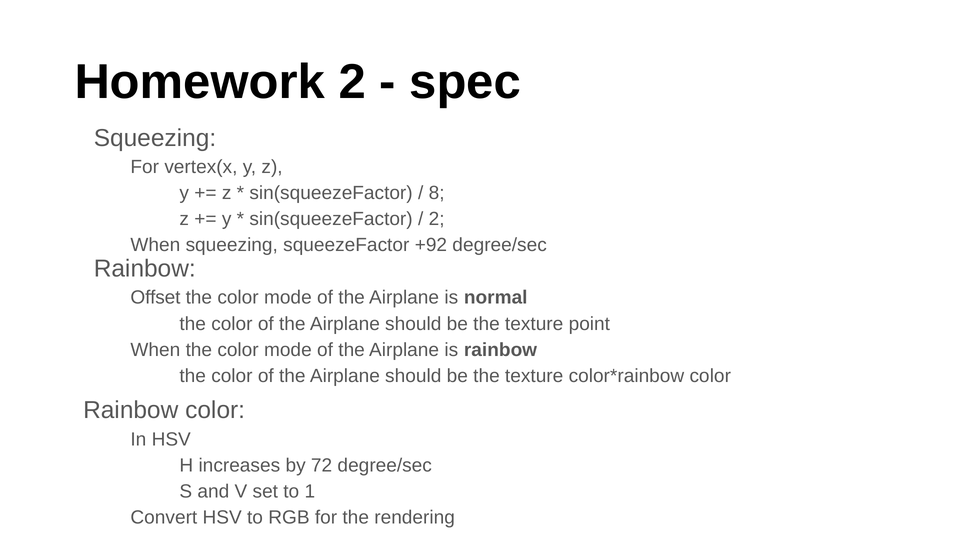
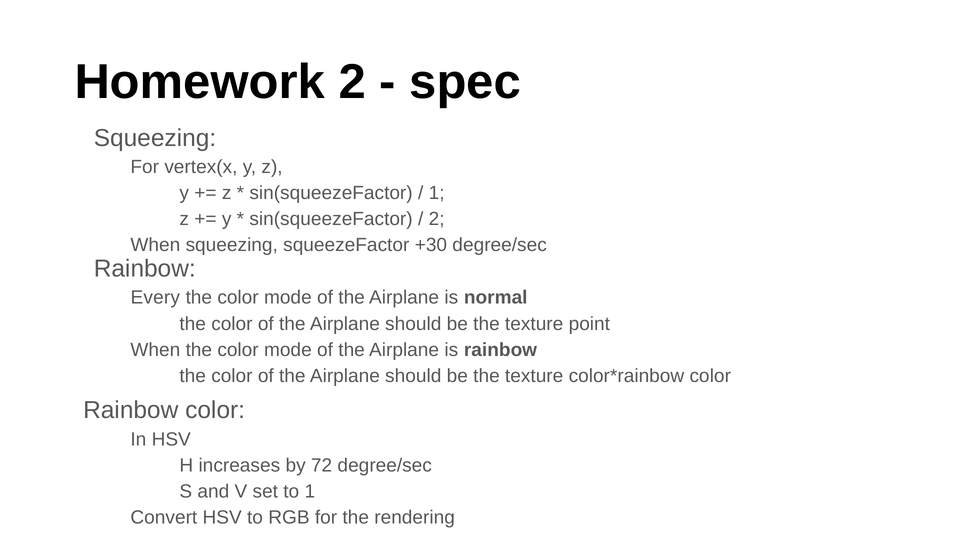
8 at (437, 193): 8 -> 1
+92: +92 -> +30
Offset: Offset -> Every
